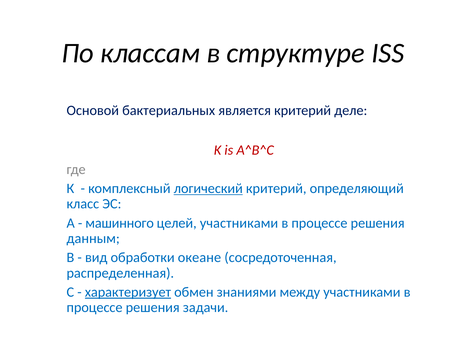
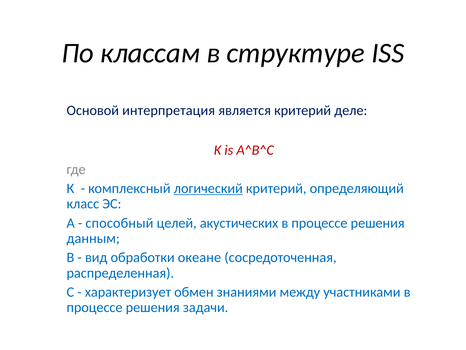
бактериальных: бактериальных -> интерпретация
машинного: машинного -> способный
целей участниками: участниками -> акустических
характеризует underline: present -> none
